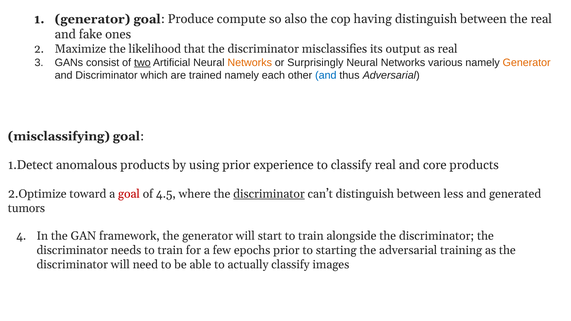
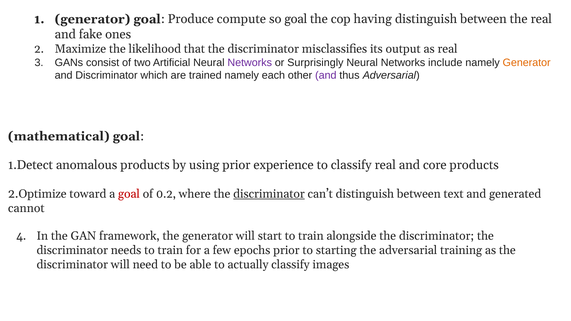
so also: also -> goal
two underline: present -> none
Networks at (250, 63) colour: orange -> purple
various: various -> include
and at (326, 75) colour: blue -> purple
misclassifying: misclassifying -> mathematical
4.5: 4.5 -> 0.2
less: less -> text
tumors: tumors -> cannot
